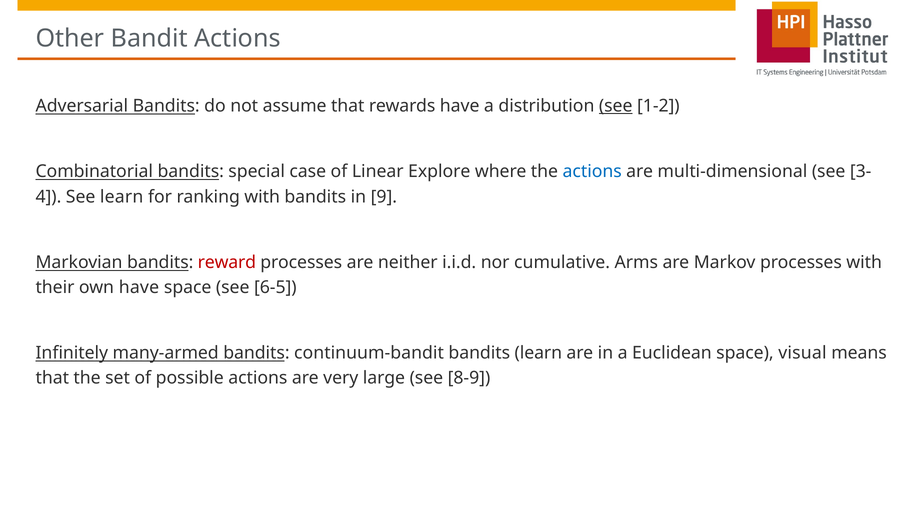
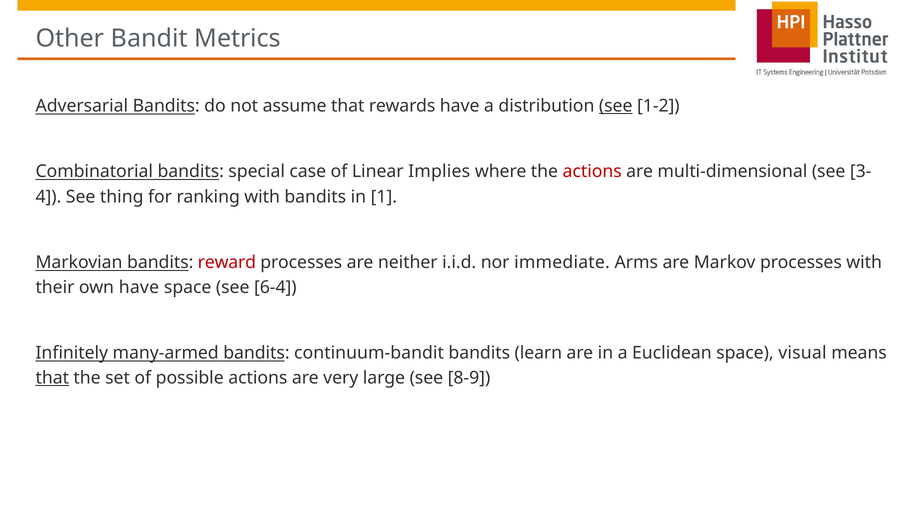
Bandit Actions: Actions -> Metrics
Explore: Explore -> Implies
actions at (592, 172) colour: blue -> red
See learn: learn -> thing
9: 9 -> 1
cumulative: cumulative -> immediate
6-5: 6-5 -> 6-4
that at (52, 378) underline: none -> present
